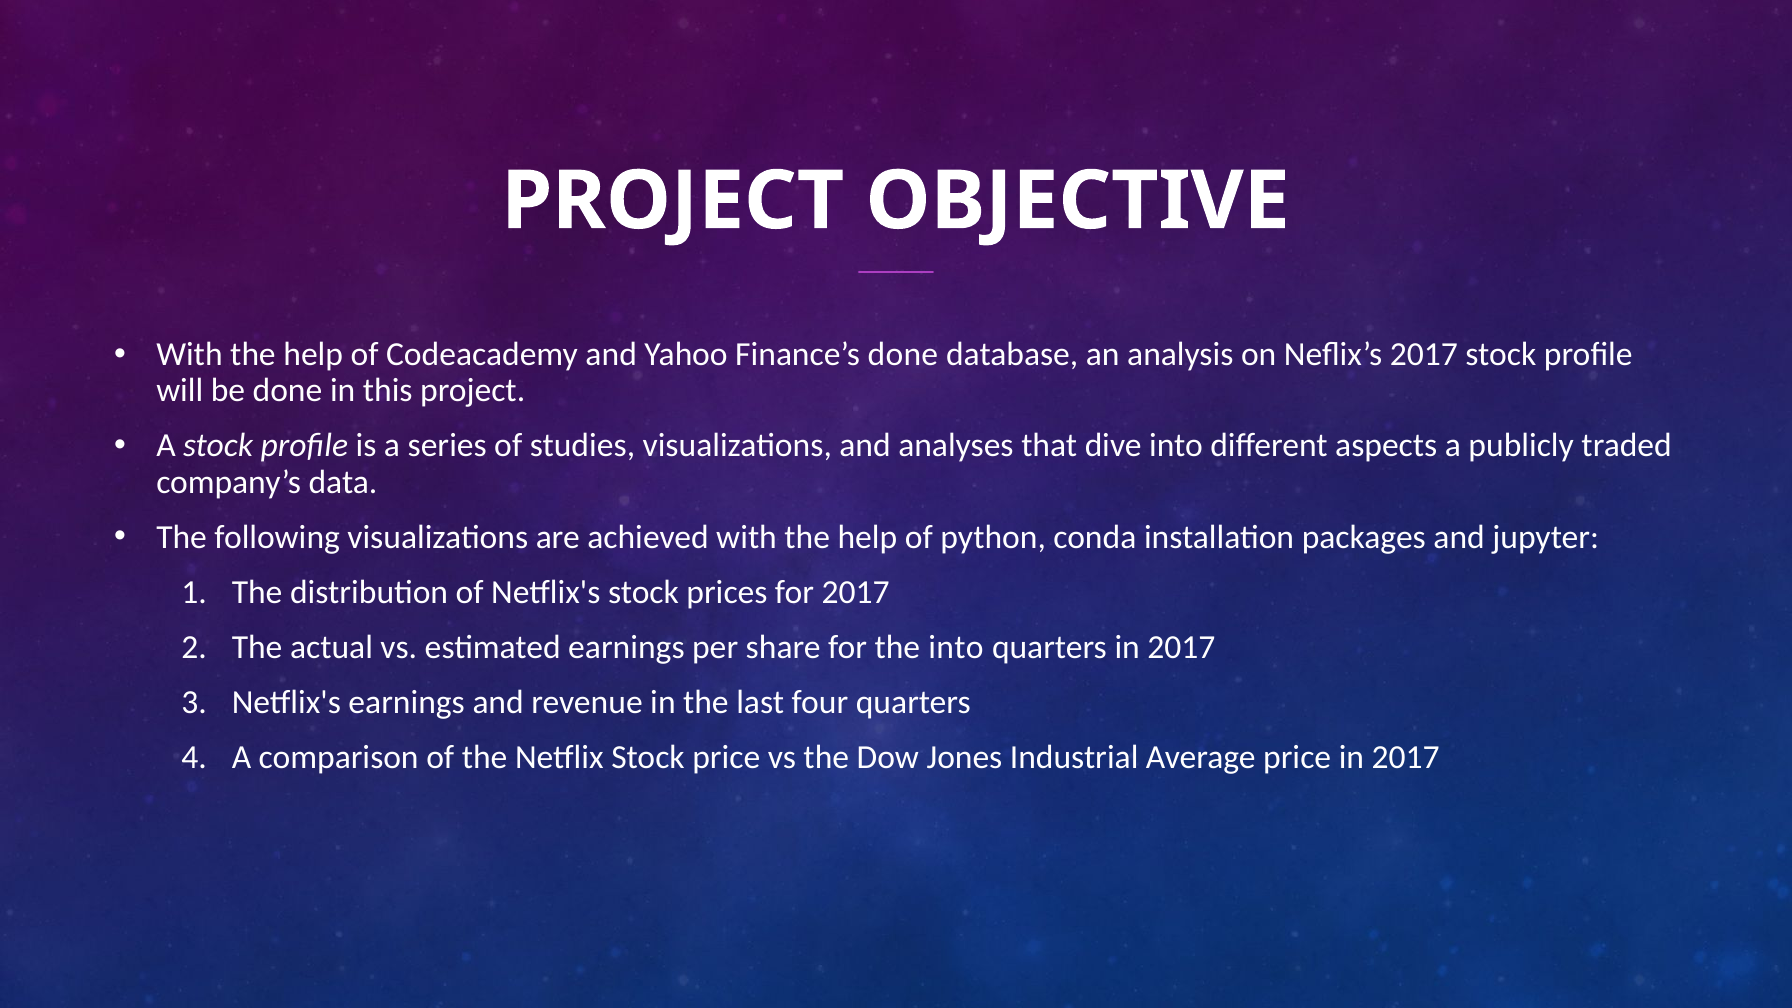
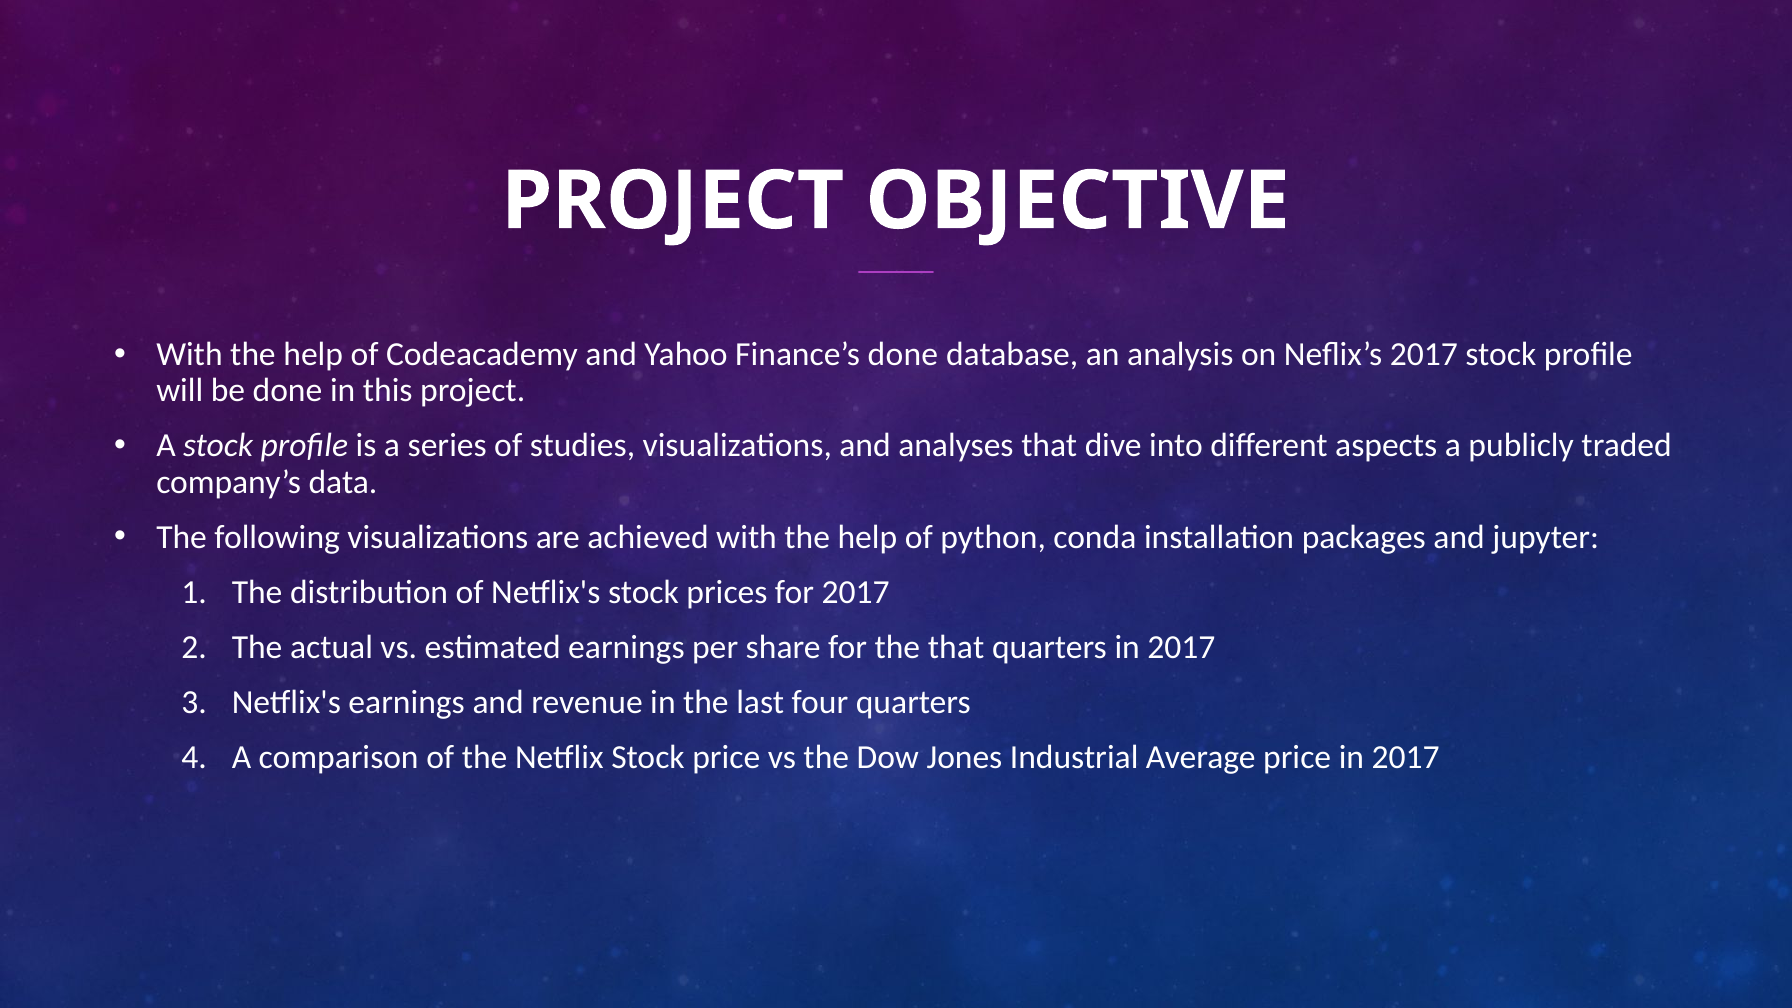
the into: into -> that
